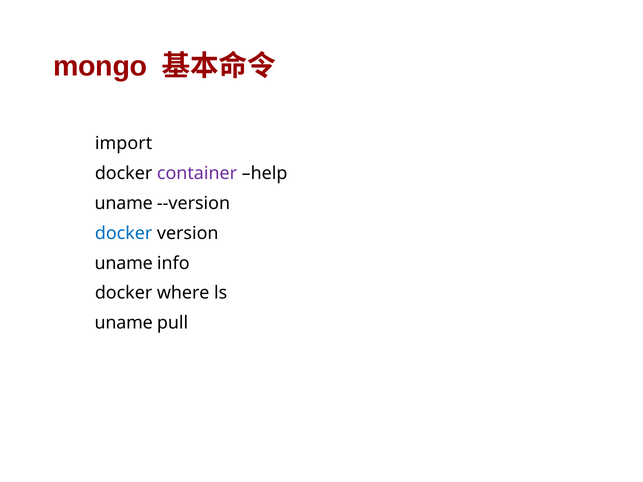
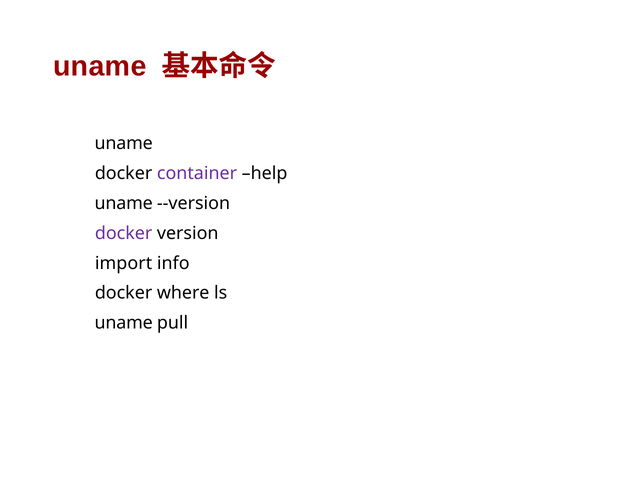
mongo at (100, 66): mongo -> uname
import at (124, 143): import -> uname
docker at (124, 233) colour: blue -> purple
uname at (124, 263): uname -> import
